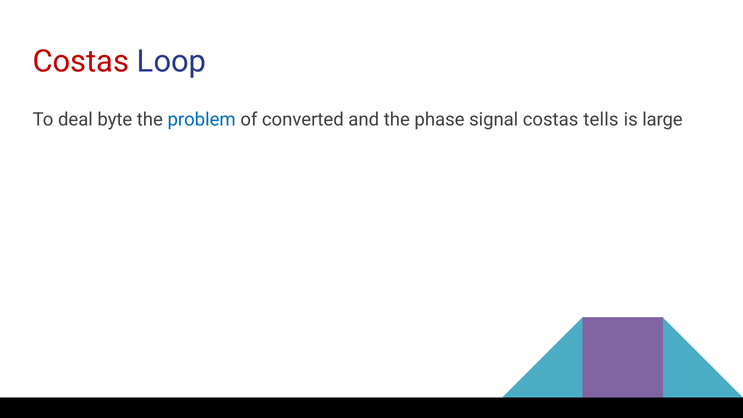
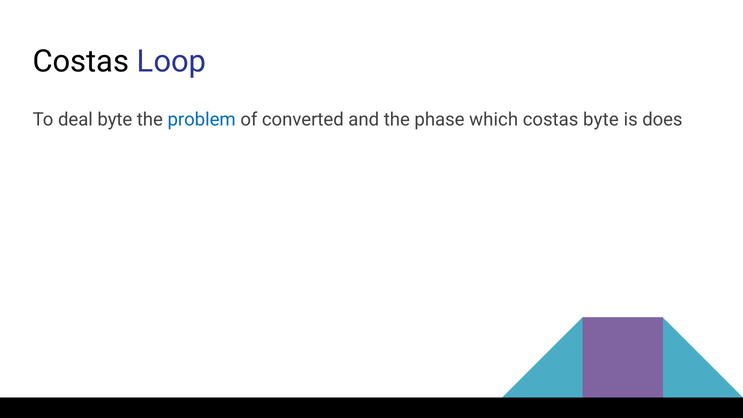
Costas at (81, 61) colour: red -> black
signal: signal -> which
costas tells: tells -> byte
large: large -> does
